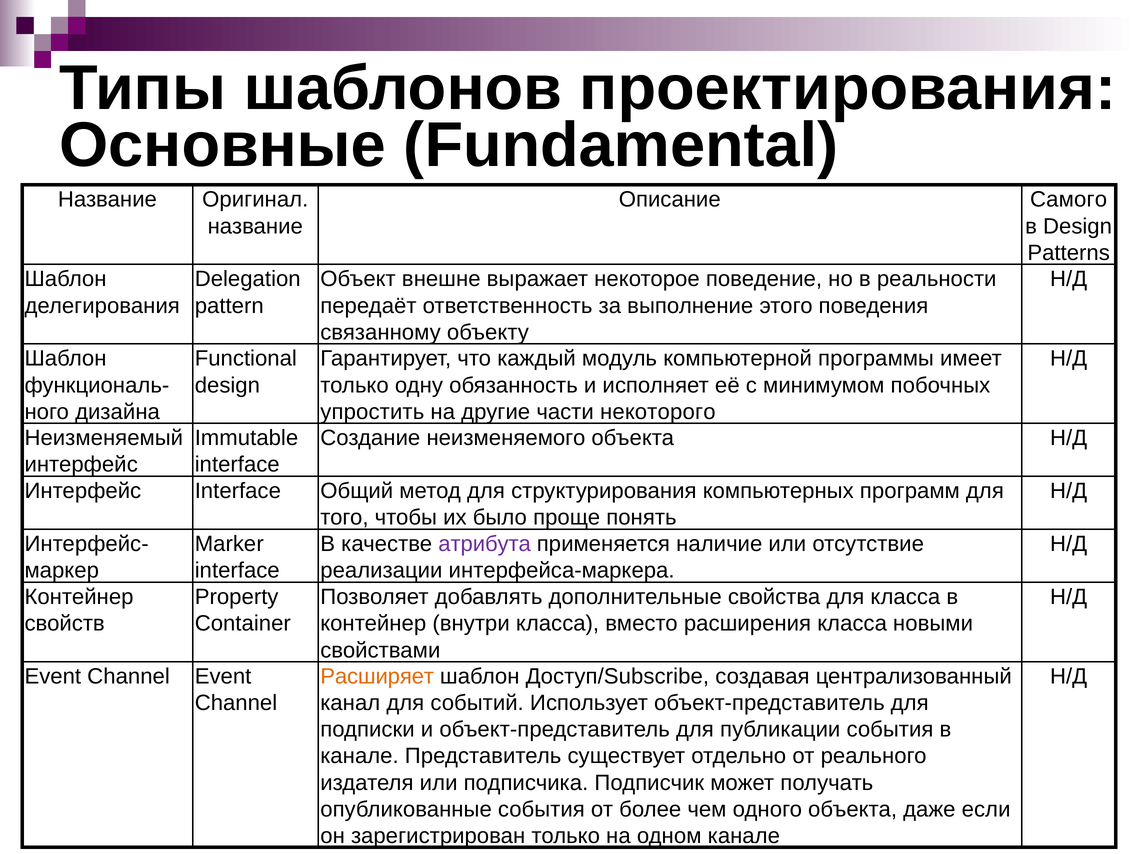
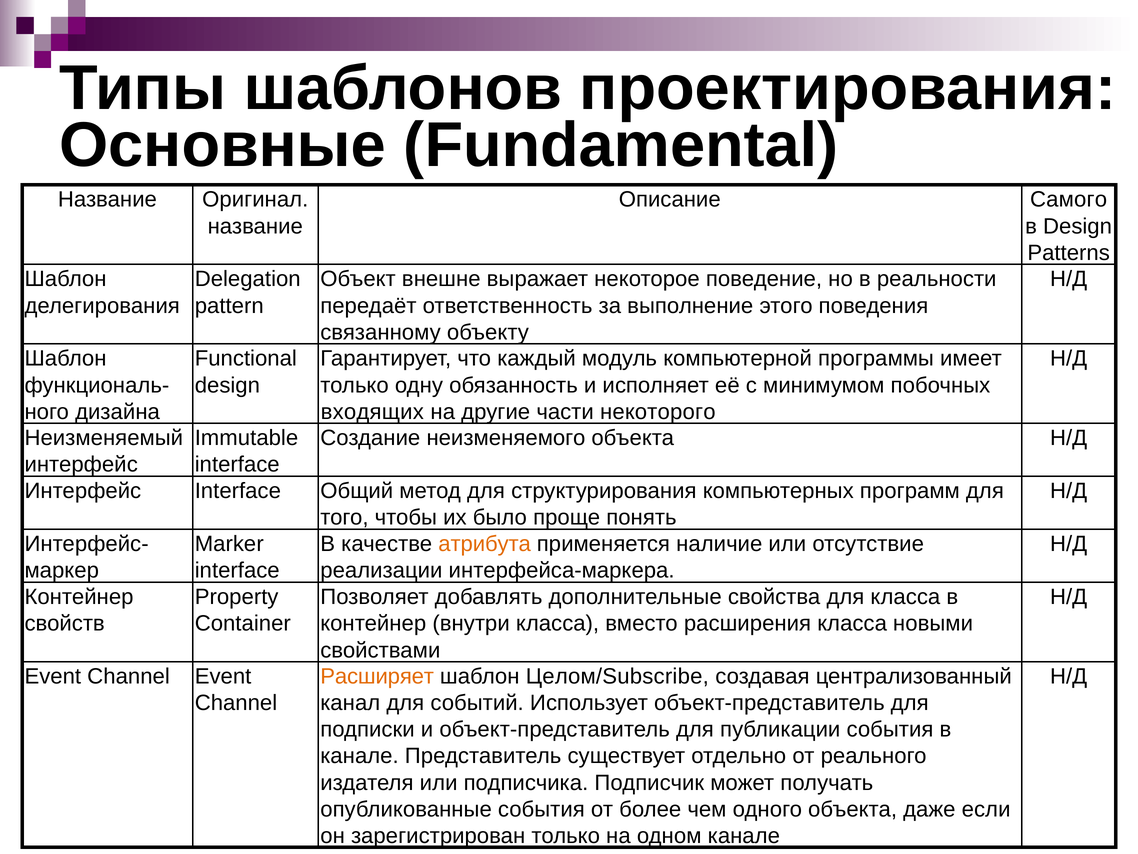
упростить: упростить -> входящих
атрибута colour: purple -> orange
Доступ/Subscribe: Доступ/Subscribe -> Целом/Subscribe
